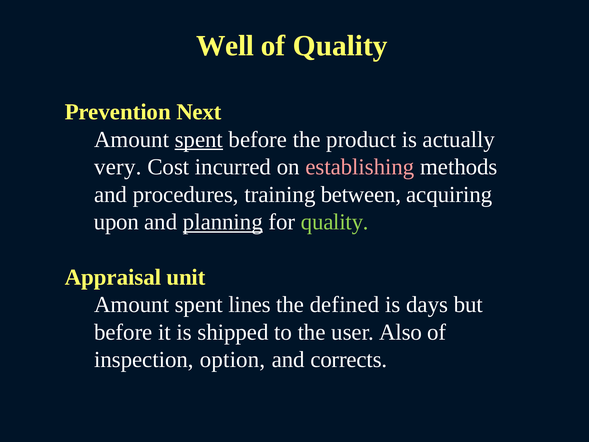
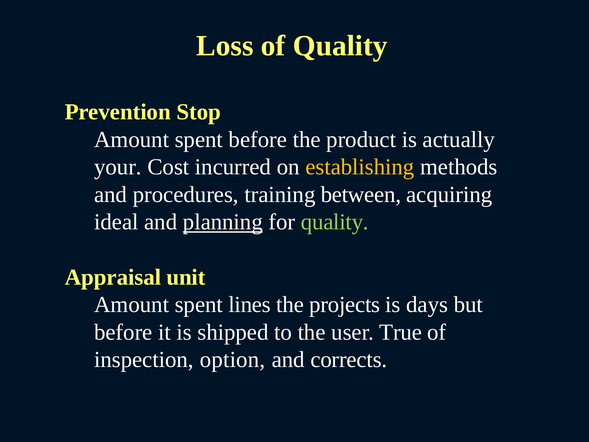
Well: Well -> Loss
Next: Next -> Stop
spent at (199, 139) underline: present -> none
very: very -> your
establishing colour: pink -> yellow
upon: upon -> ideal
defined: defined -> projects
Also: Also -> True
